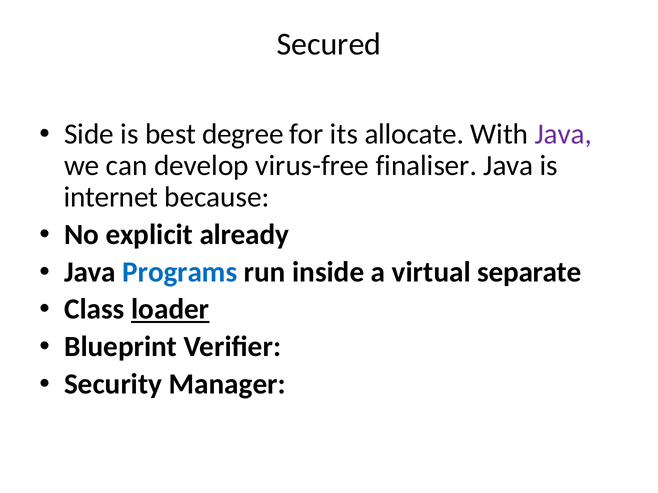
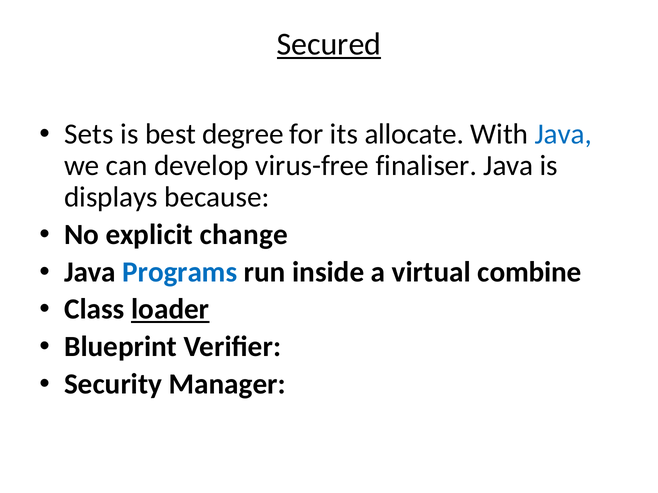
Secured underline: none -> present
Side: Side -> Sets
Java at (563, 134) colour: purple -> blue
internet: internet -> displays
already: already -> change
separate: separate -> combine
